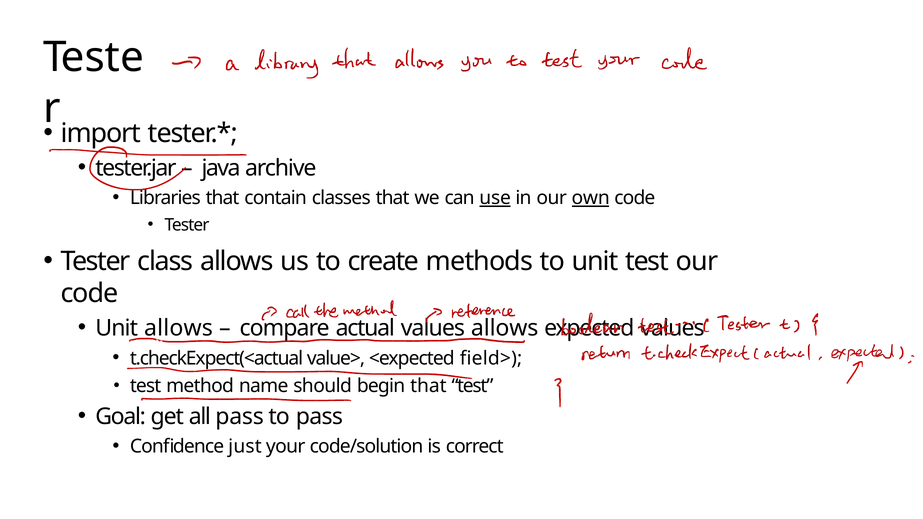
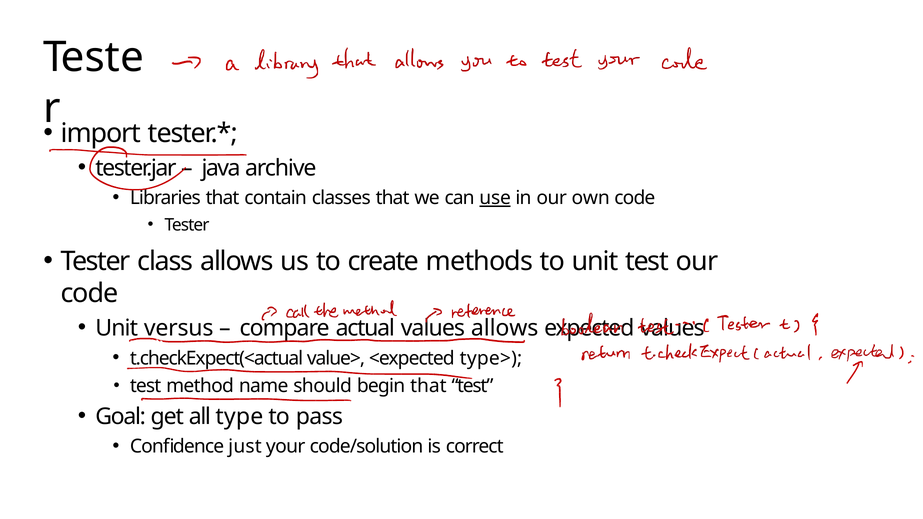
own underline: present -> none
Unit allows: allows -> versus
field>: field> -> type>
all pass: pass -> type
